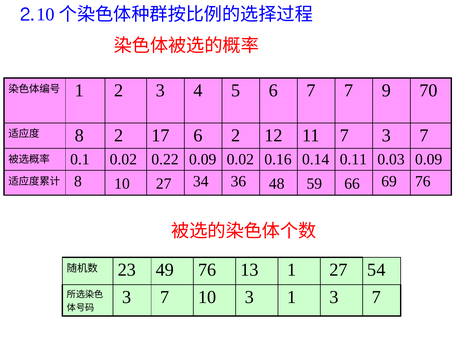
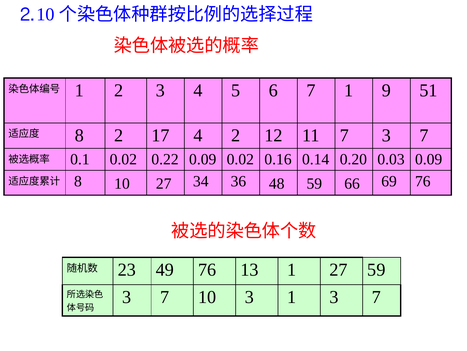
7 7: 7 -> 1
70: 70 -> 51
17 6: 6 -> 4
0.11: 0.11 -> 0.20
27 54: 54 -> 59
